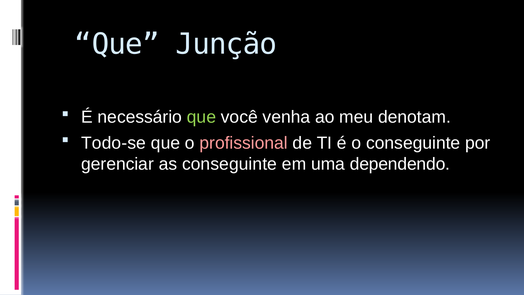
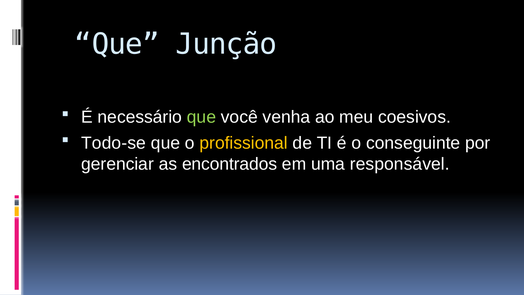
denotam: denotam -> coesivos
profissional colour: pink -> yellow
as conseguinte: conseguinte -> encontrados
dependendo: dependendo -> responsável
